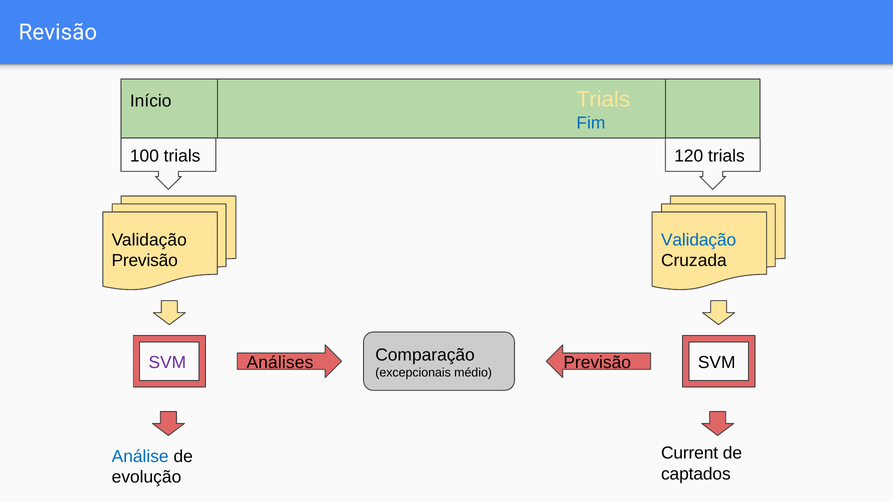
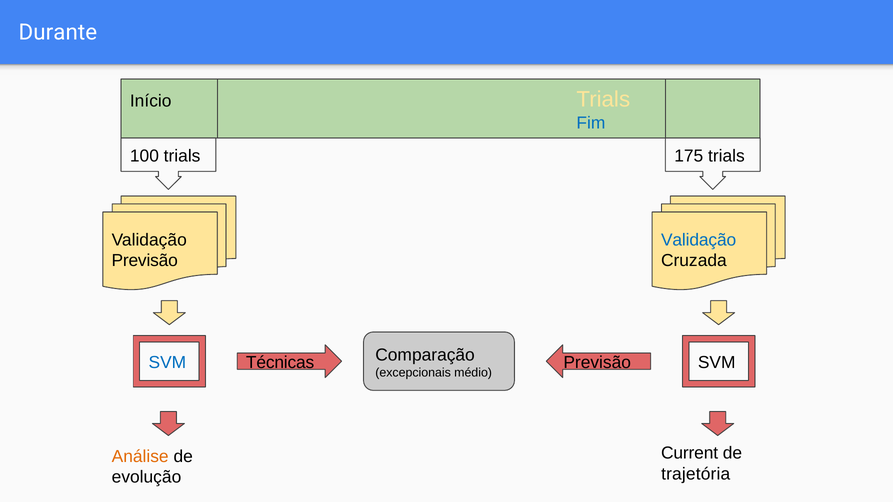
Revisão: Revisão -> Durante
120: 120 -> 175
SVM at (167, 363) colour: purple -> blue
Análises: Análises -> Técnicas
Análise colour: blue -> orange
captados: captados -> trajetória
